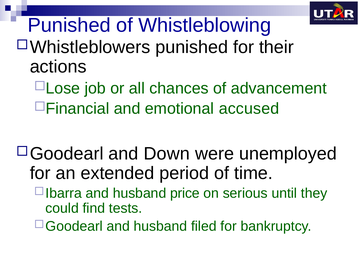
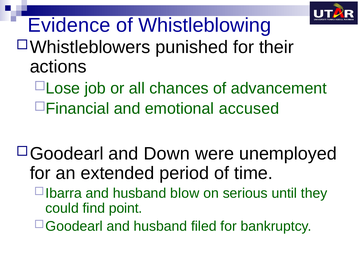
Punished at (69, 25): Punished -> Evidence
price: price -> blow
tests: tests -> point
